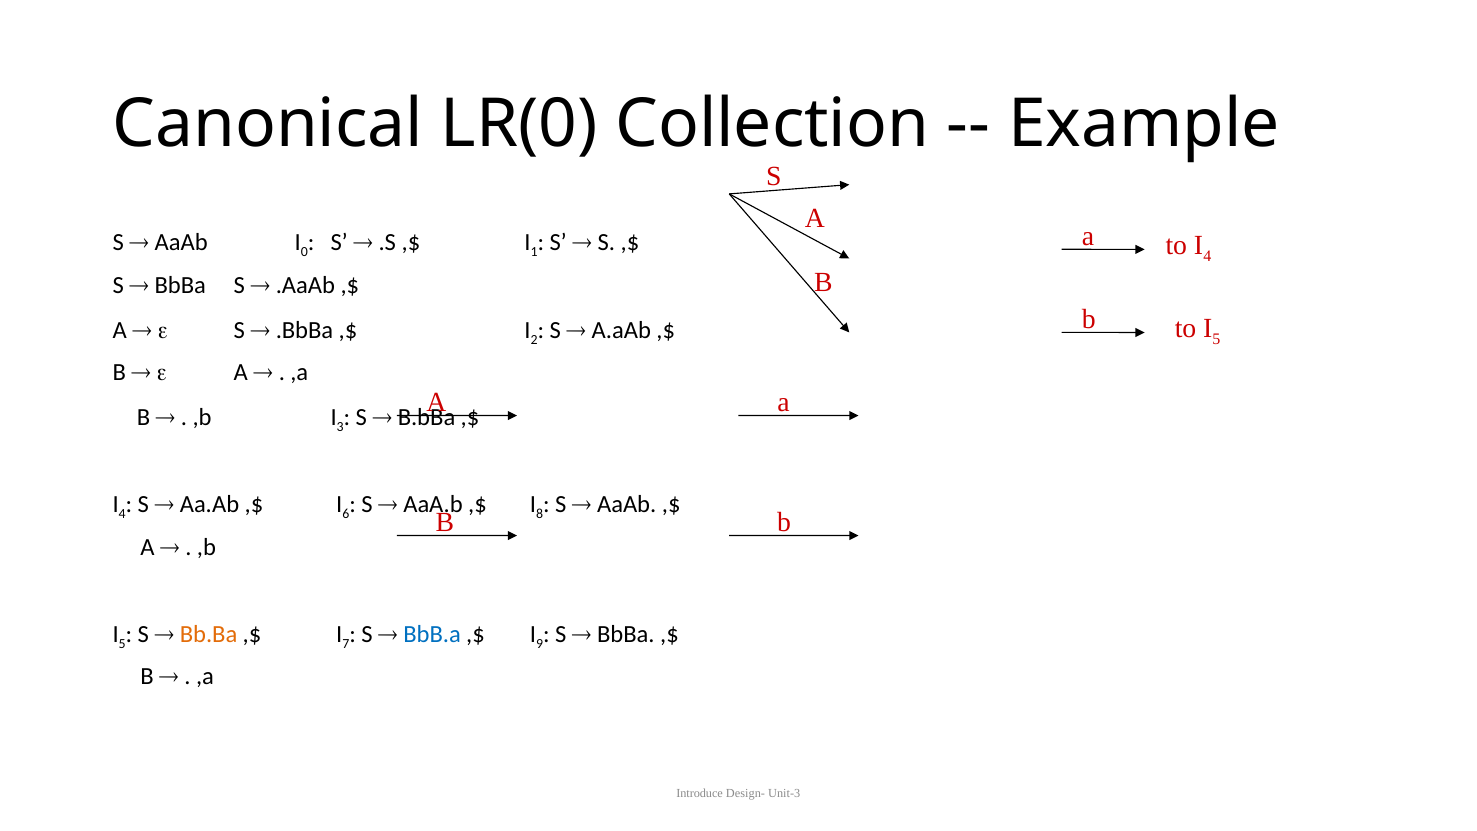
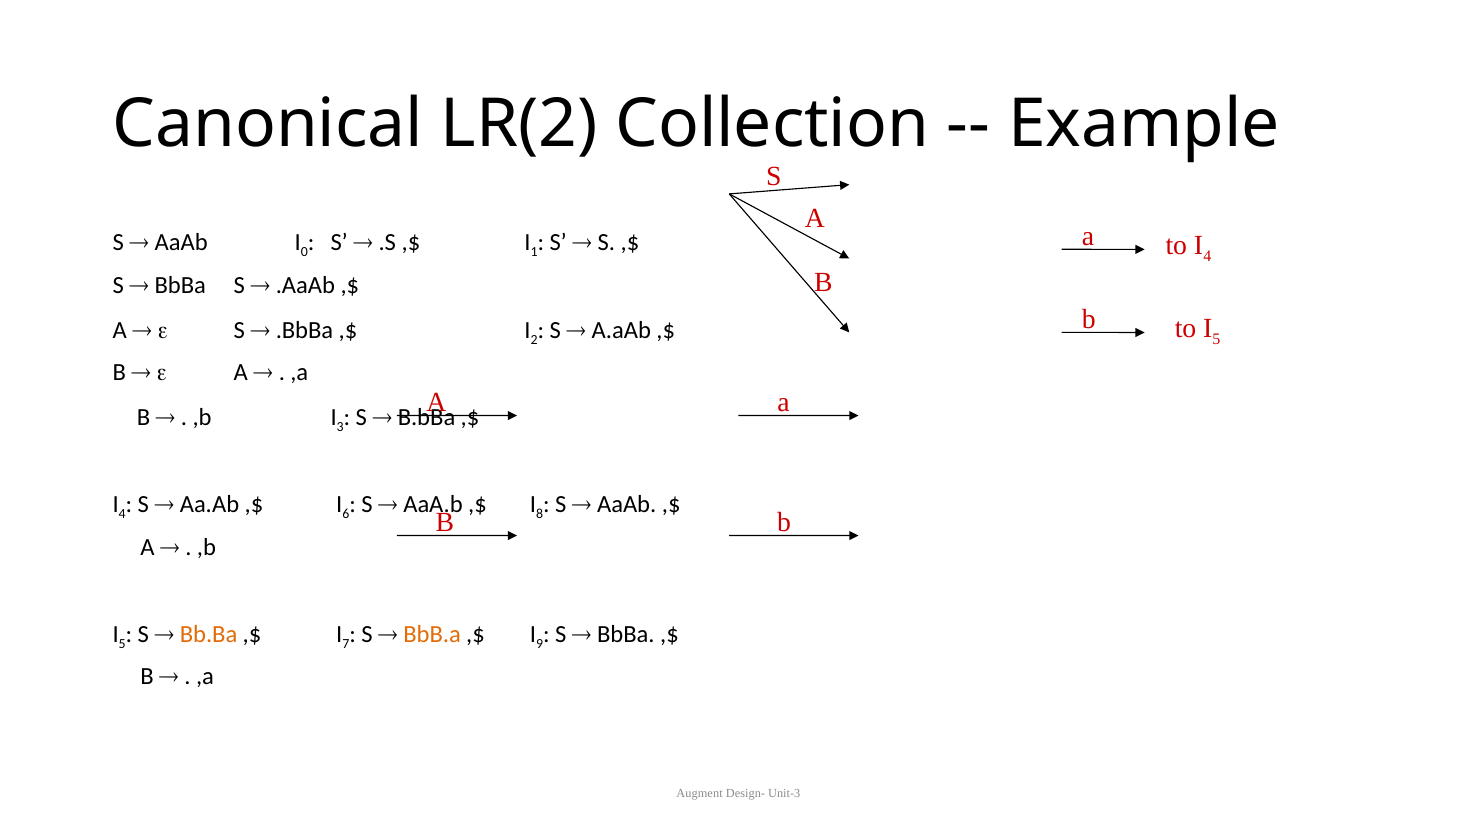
LR(0: LR(0 -> LR(2
BbB.a colour: blue -> orange
Introduce: Introduce -> Augment
